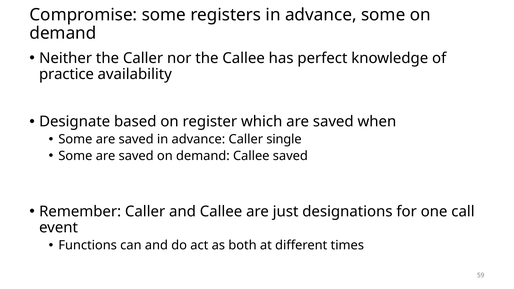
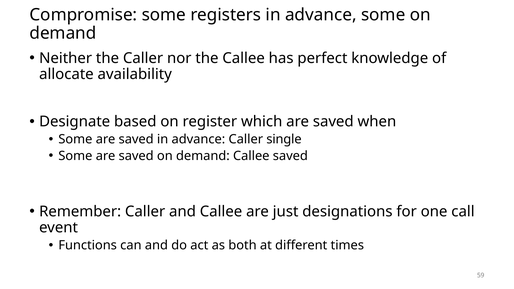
practice: practice -> allocate
